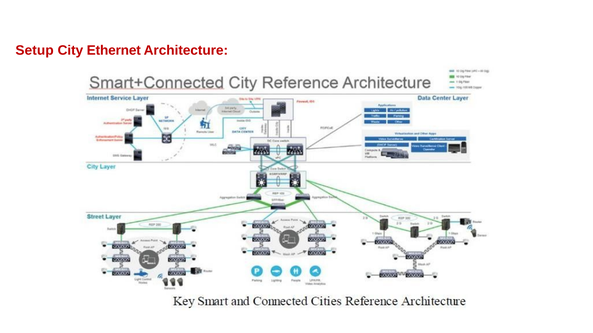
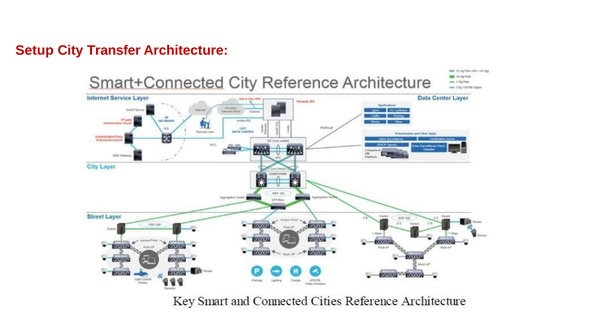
Ethernet: Ethernet -> Transfer
